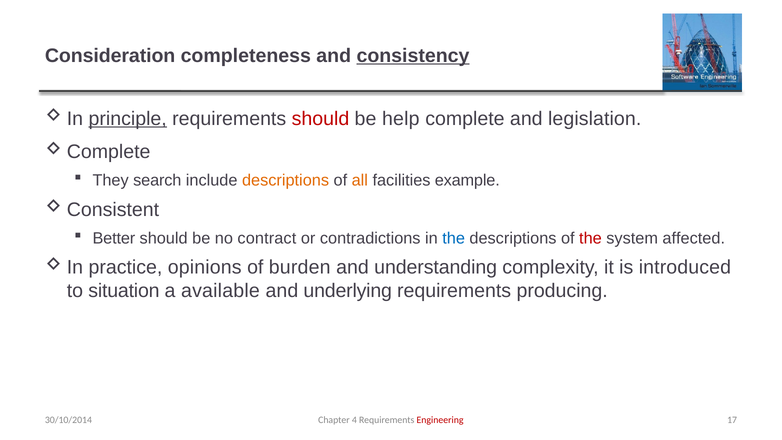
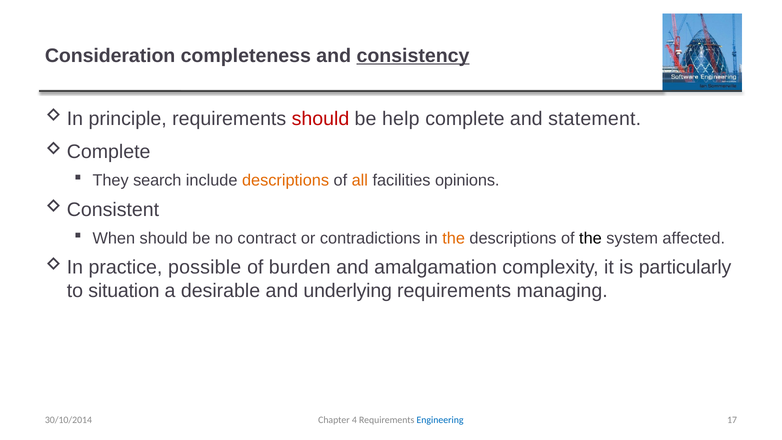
principle underline: present -> none
legislation: legislation -> statement
example: example -> opinions
Better: Better -> When
the at (454, 238) colour: blue -> orange
the at (590, 238) colour: red -> black
opinions: opinions -> possible
understanding: understanding -> amalgamation
introduced: introduced -> particularly
available: available -> desirable
producing: producing -> managing
Engineering colour: red -> blue
